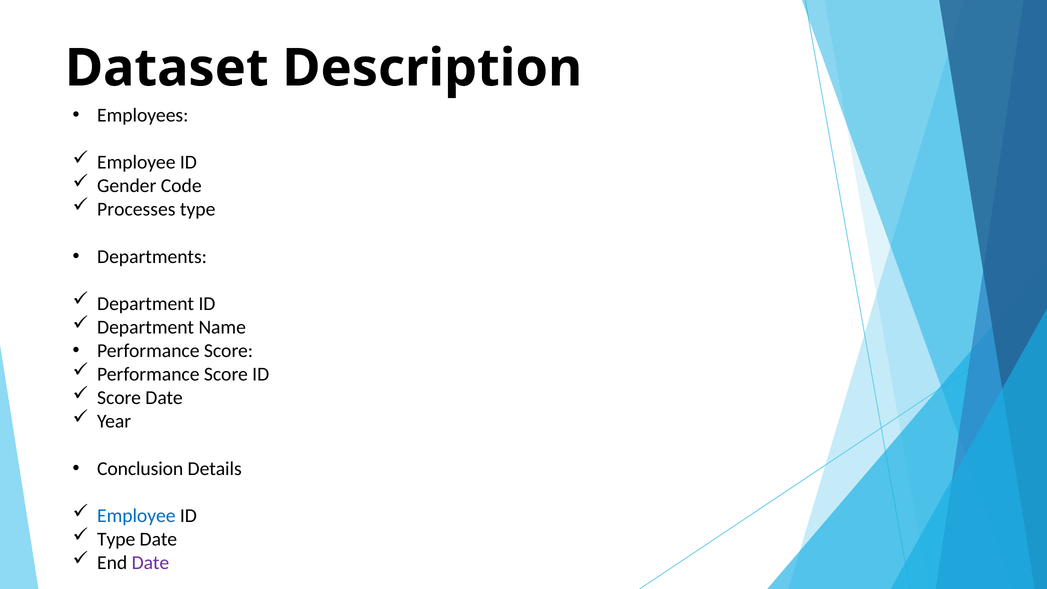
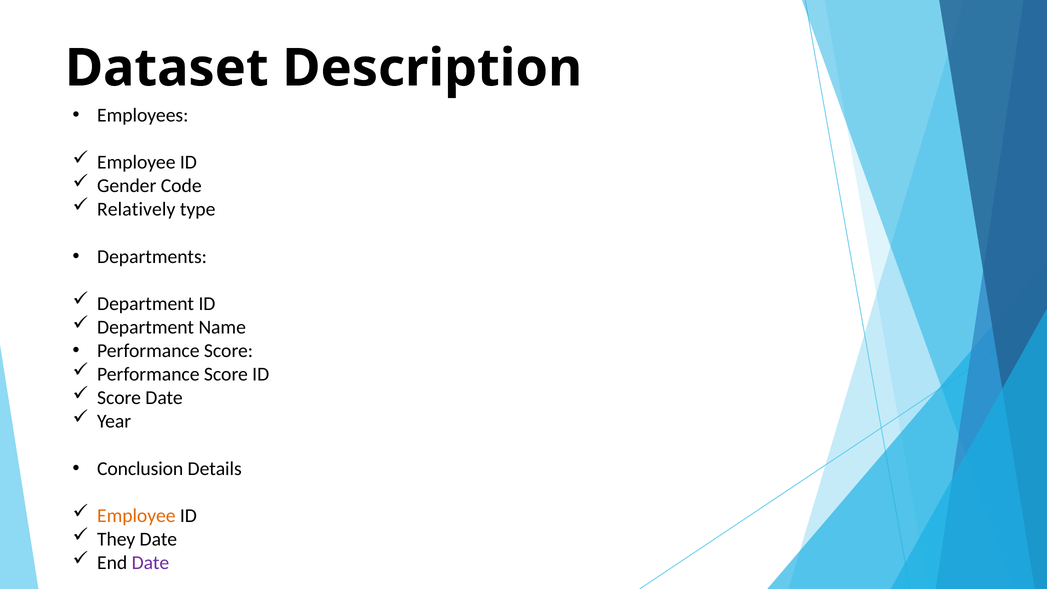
Processes: Processes -> Relatively
Employee at (136, 516) colour: blue -> orange
Type at (116, 539): Type -> They
